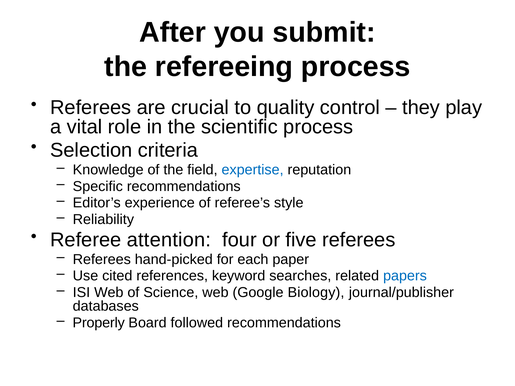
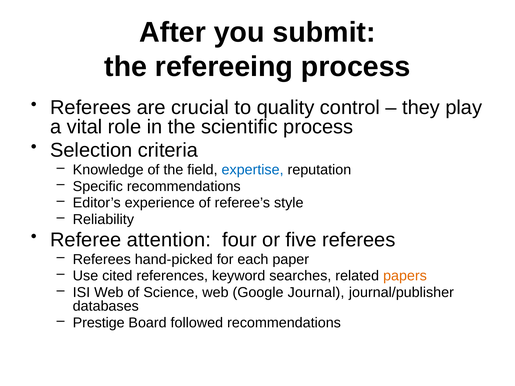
papers colour: blue -> orange
Biology: Biology -> Journal
Properly: Properly -> Prestige
